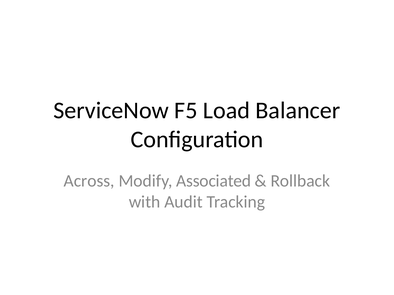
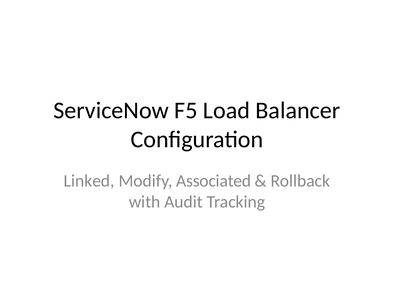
Across: Across -> Linked
